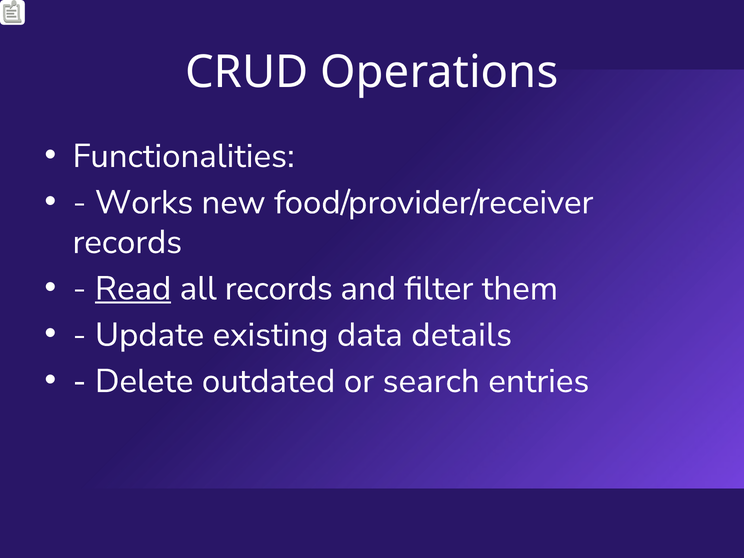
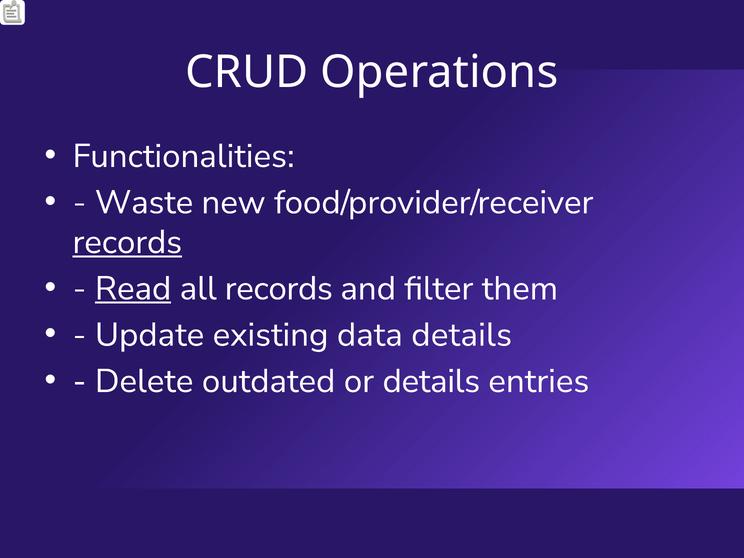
Works: Works -> Waste
records at (127, 242) underline: none -> present
or search: search -> details
